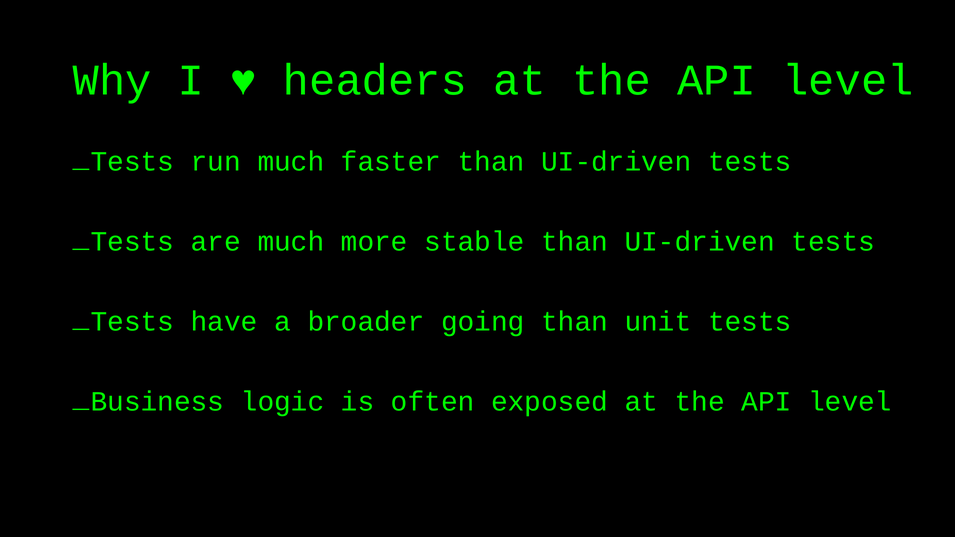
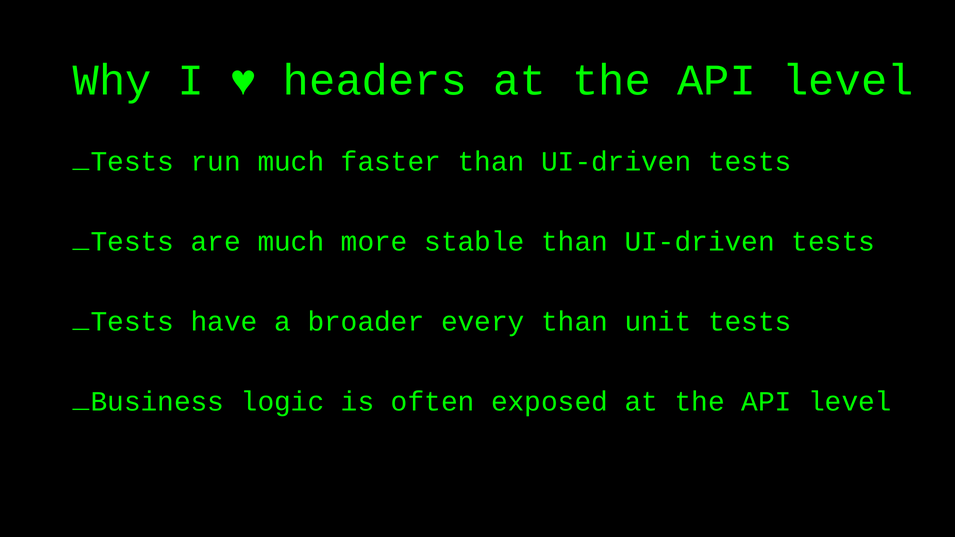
going: going -> every
